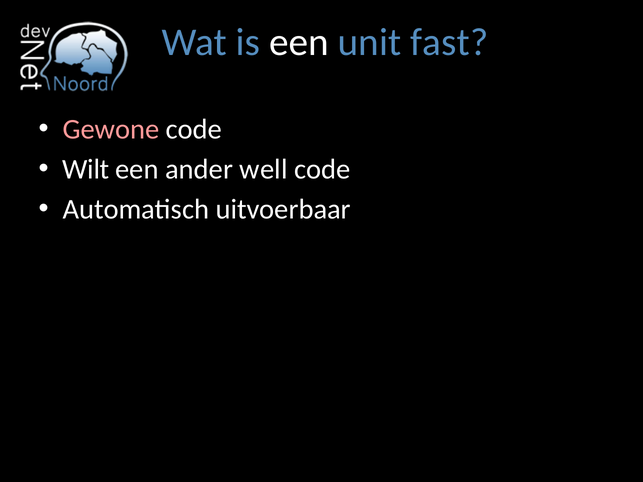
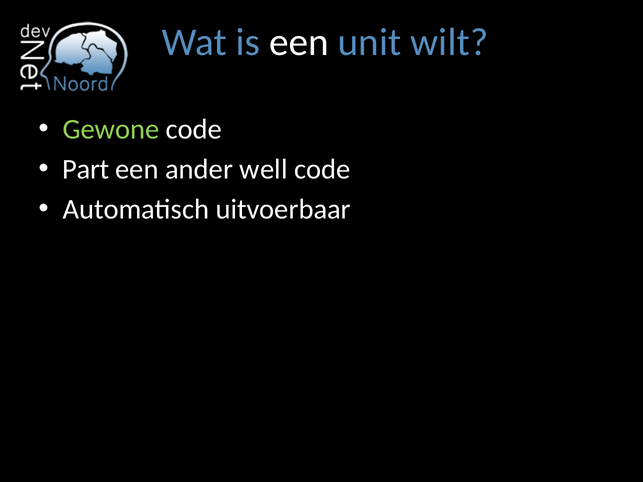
fast: fast -> wilt
Gewone colour: pink -> light green
Wilt: Wilt -> Part
